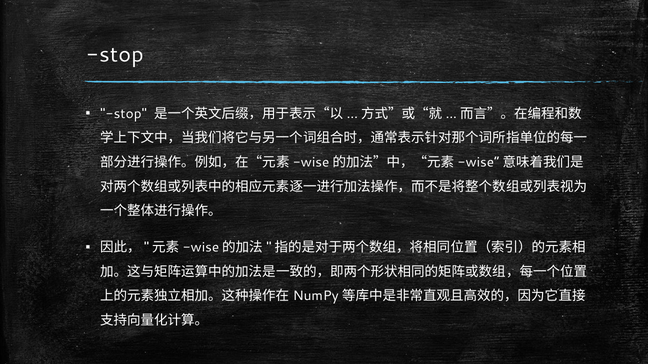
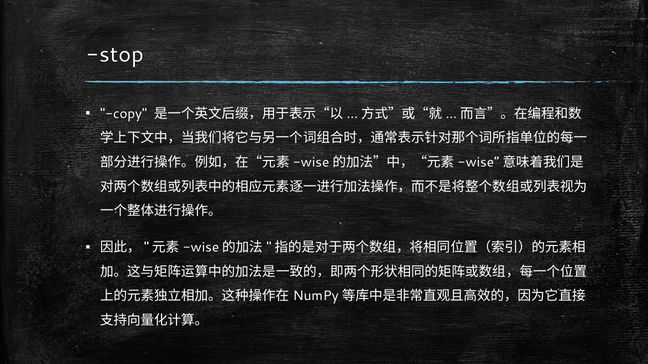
stop at (124, 114): stop -> copy
